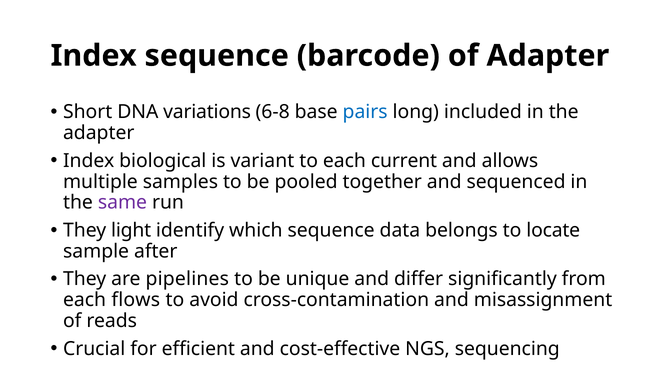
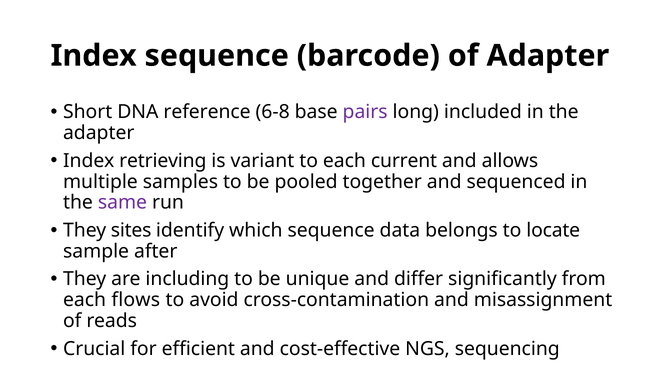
variations: variations -> reference
pairs colour: blue -> purple
biological: biological -> retrieving
light: light -> sites
pipelines: pipelines -> including
